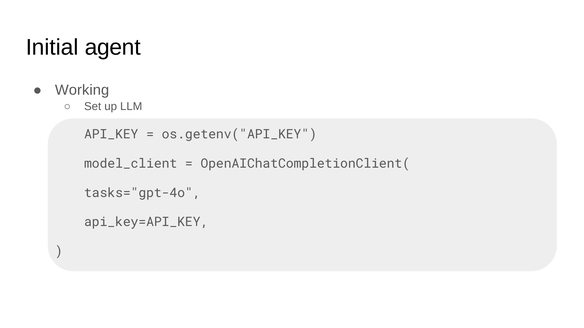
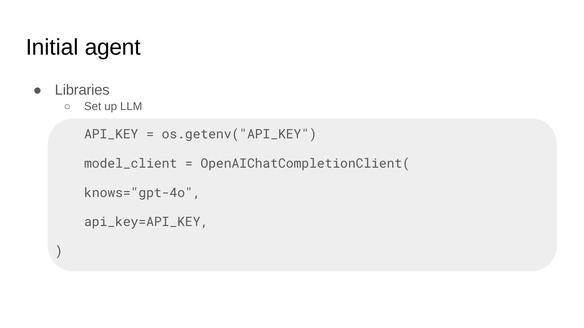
Working: Working -> Libraries
tasks="gpt-4o: tasks="gpt-4o -> knows="gpt-4o
